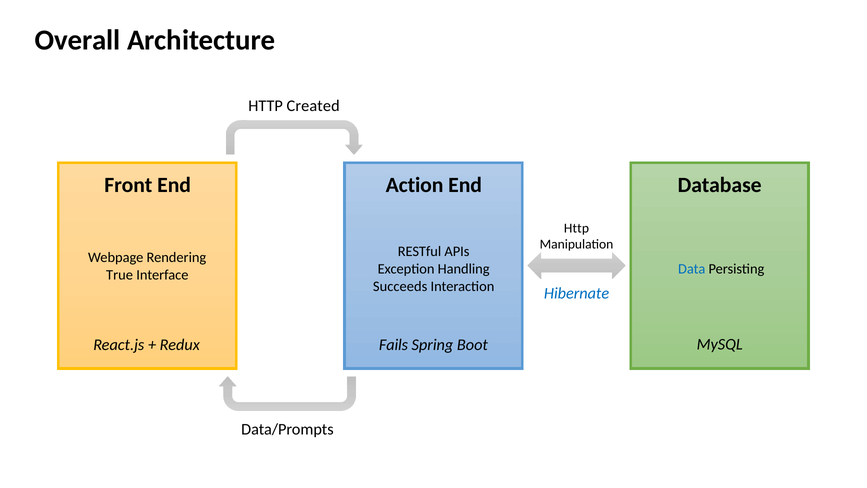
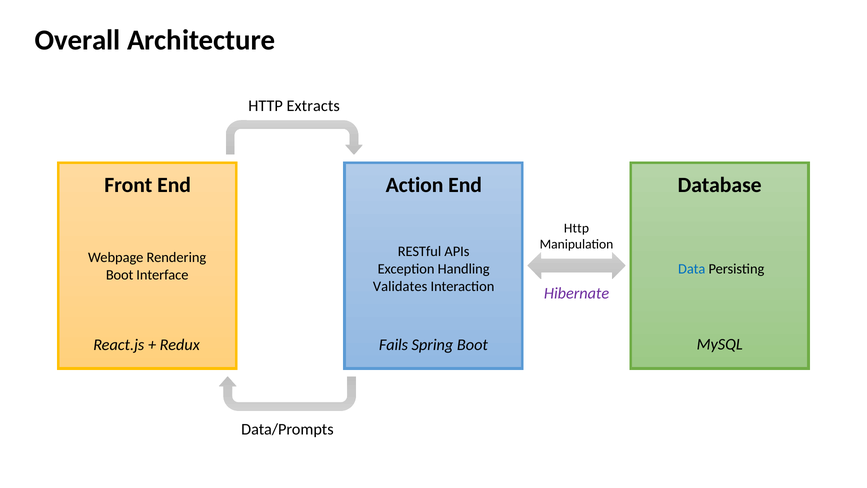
Created: Created -> Extracts
True at (120, 275): True -> Boot
Succeeds: Succeeds -> Validates
Hibernate colour: blue -> purple
